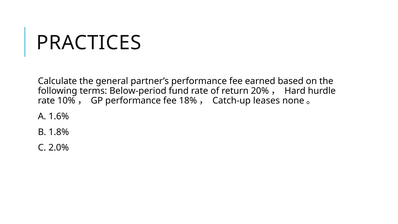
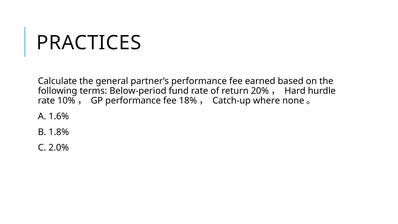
leases: leases -> where
